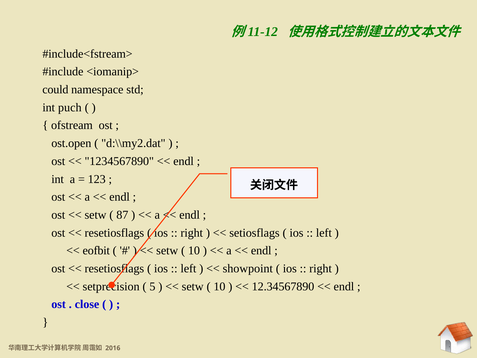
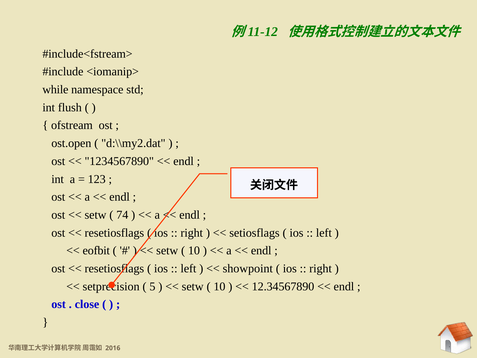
could: could -> while
puch: puch -> flush
87: 87 -> 74
